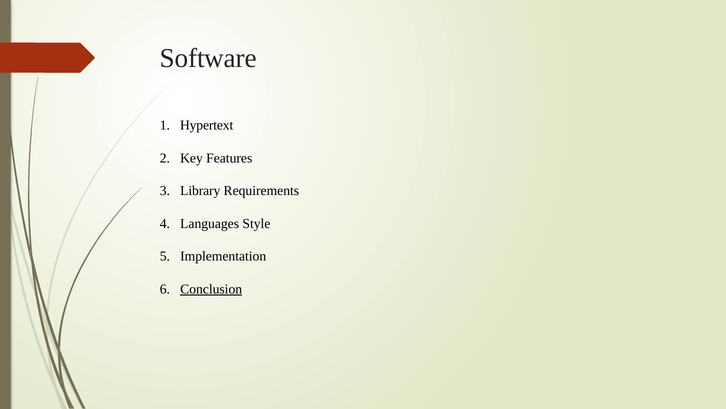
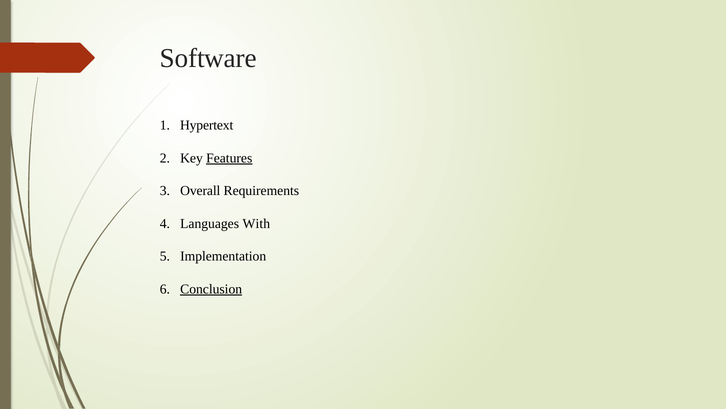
Features underline: none -> present
Library: Library -> Overall
Style: Style -> With
